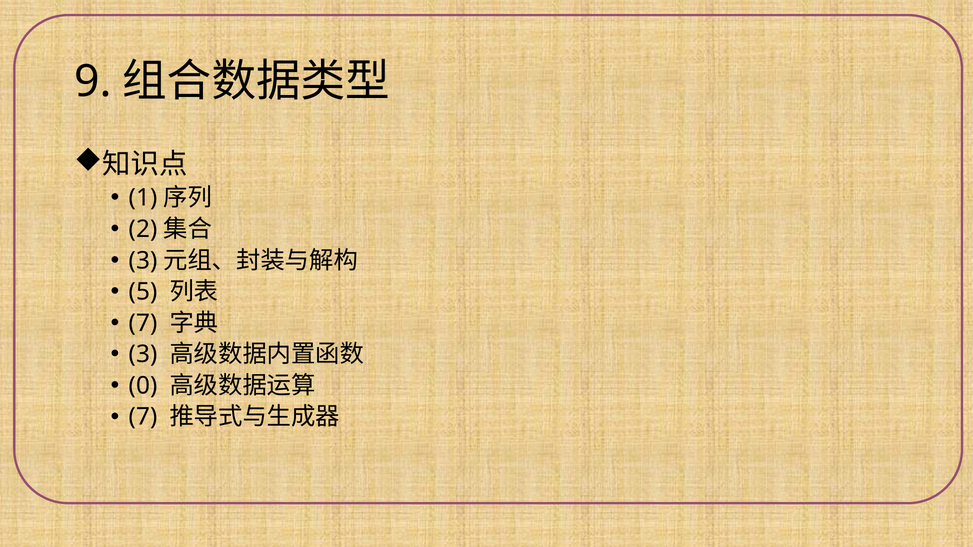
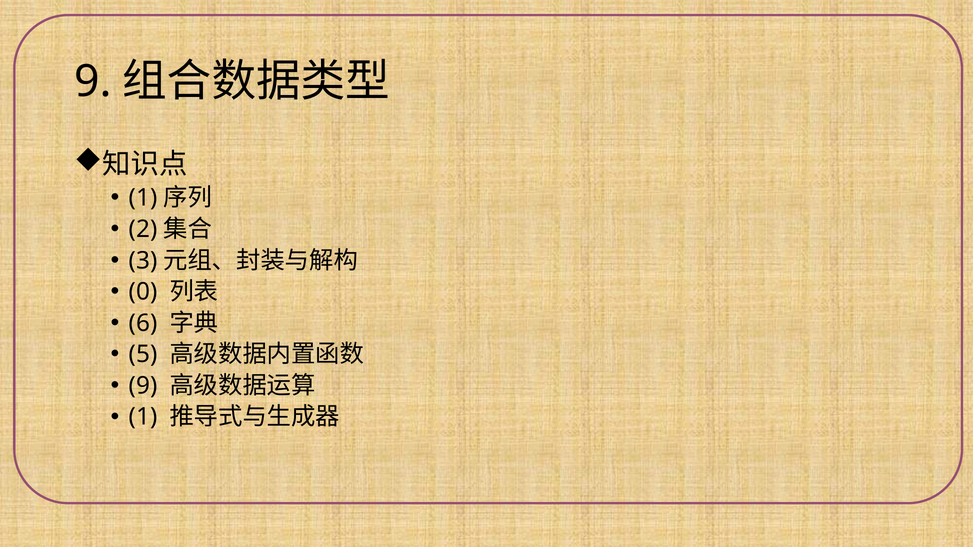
5: 5 -> 0
7 at (143, 323): 7 -> 6
3 at (143, 355): 3 -> 5
0 at (143, 386): 0 -> 9
7 at (143, 417): 7 -> 1
